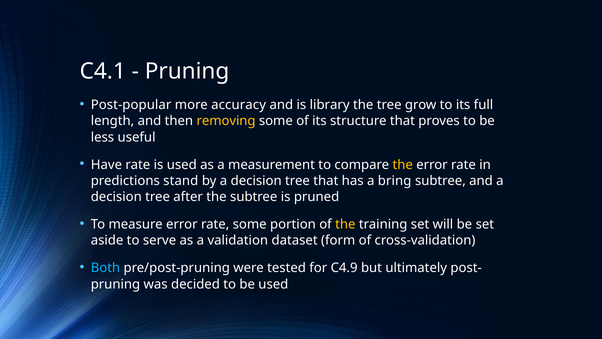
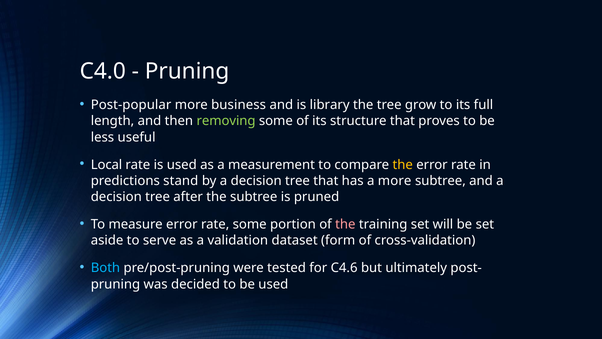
C4.1: C4.1 -> C4.0
accuracy: accuracy -> business
removing colour: yellow -> light green
Have: Have -> Local
a bring: bring -> more
the at (345, 224) colour: yellow -> pink
C4.9: C4.9 -> C4.6
